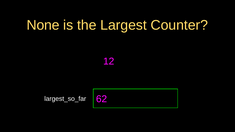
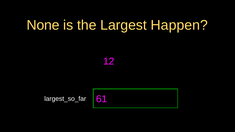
Counter: Counter -> Happen
62: 62 -> 61
